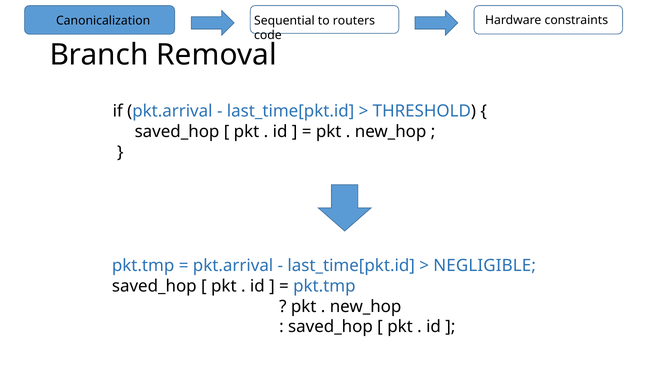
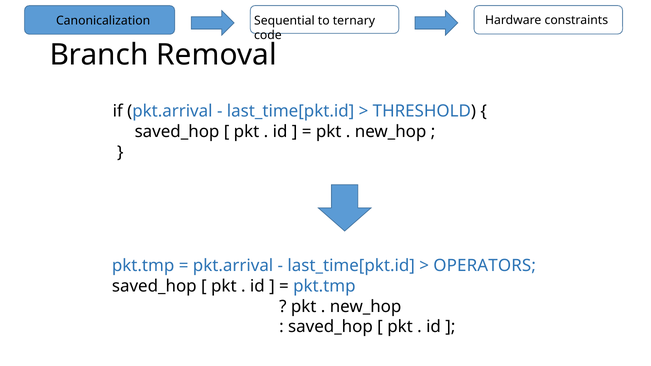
routers: routers -> ternary
NEGLIGIBLE: NEGLIGIBLE -> OPERATORS
